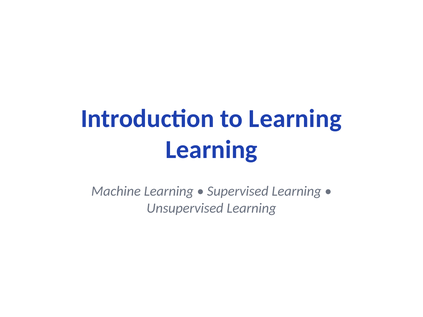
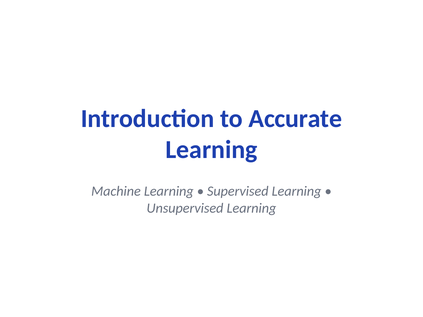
to Learning: Learning -> Accurate
